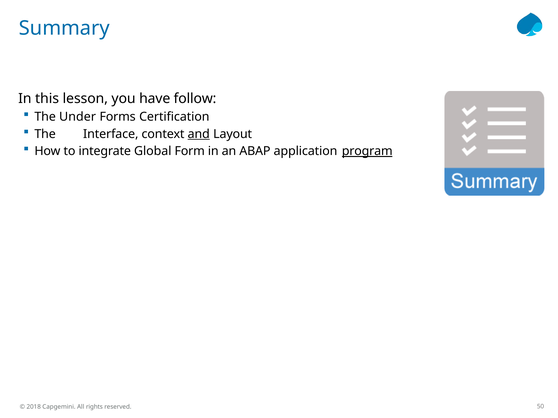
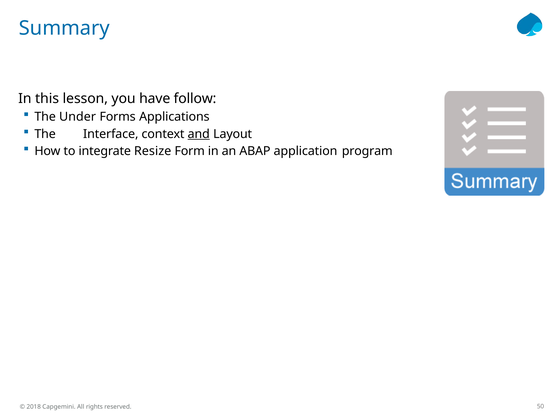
Certification: Certification -> Applications
Global: Global -> Resize
program underline: present -> none
